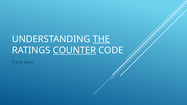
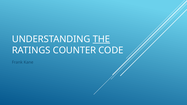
COUNTER underline: present -> none
